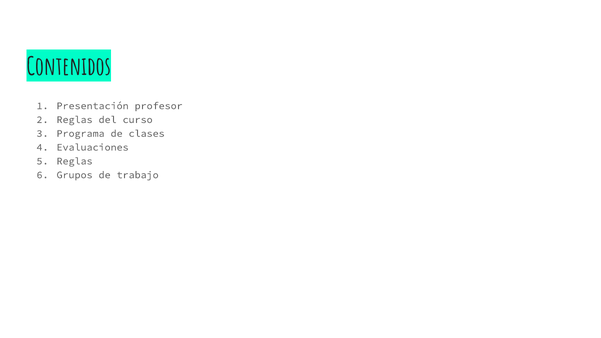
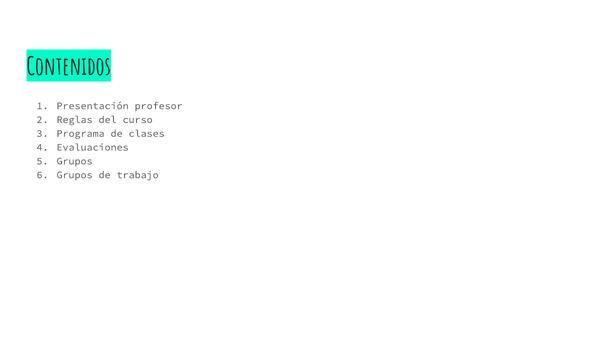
Reglas at (75, 161): Reglas -> Grupos
